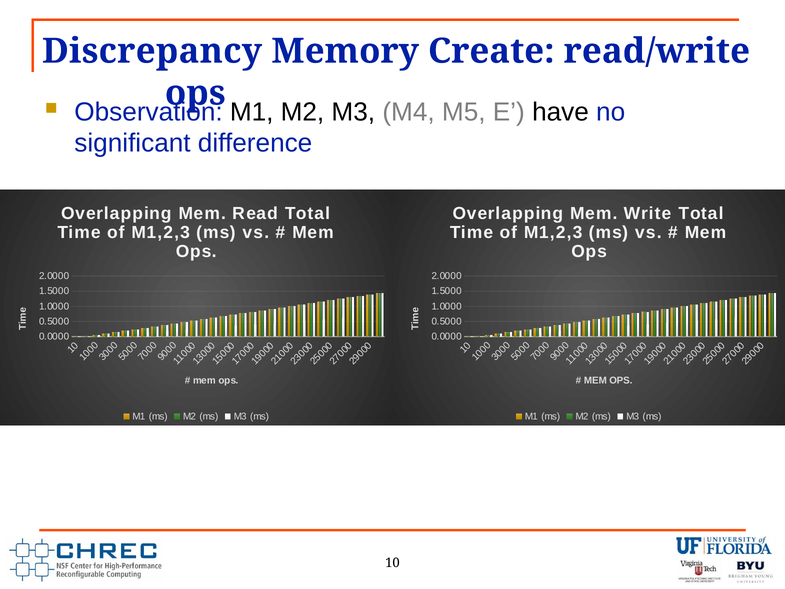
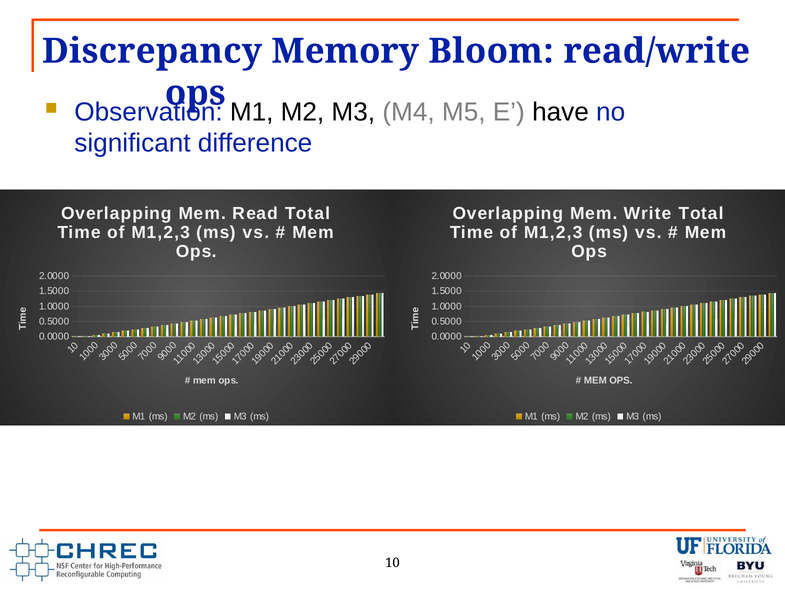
Create: Create -> Bloom
